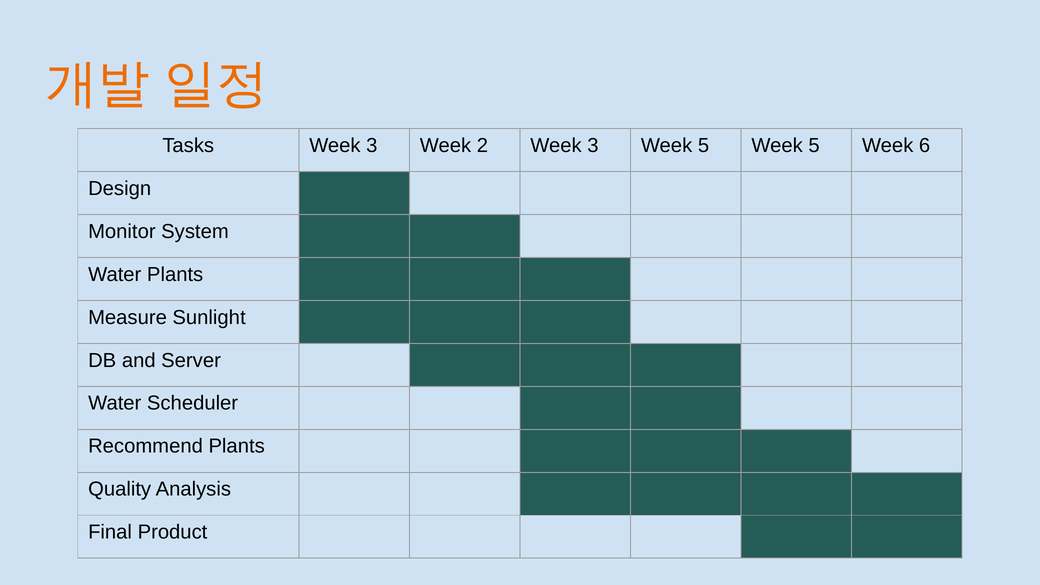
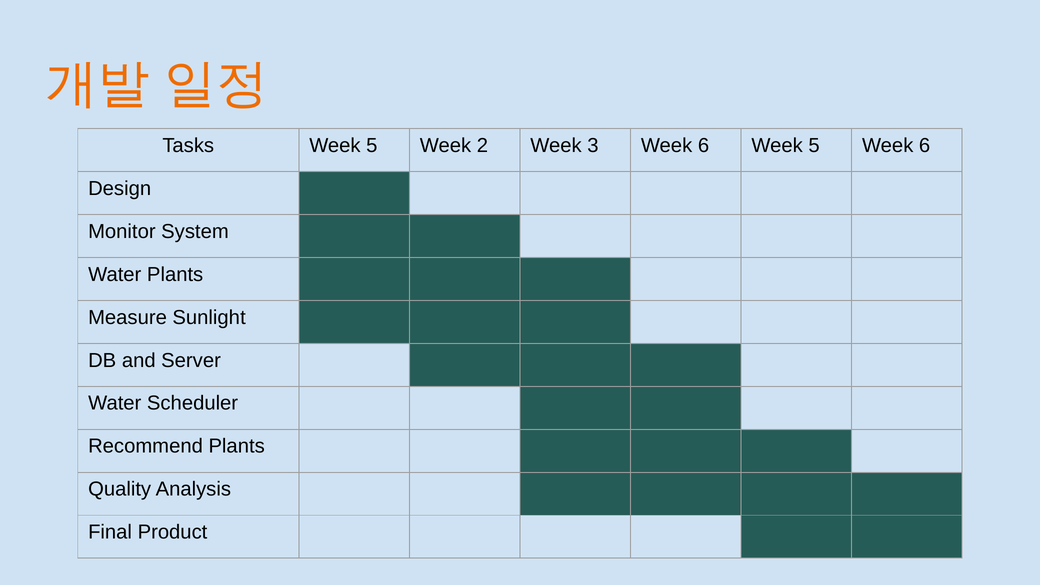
Tasks Week 3: 3 -> 5
3 Week 5: 5 -> 6
